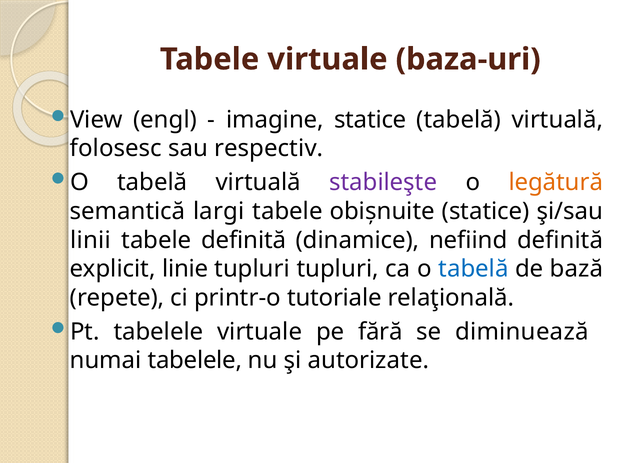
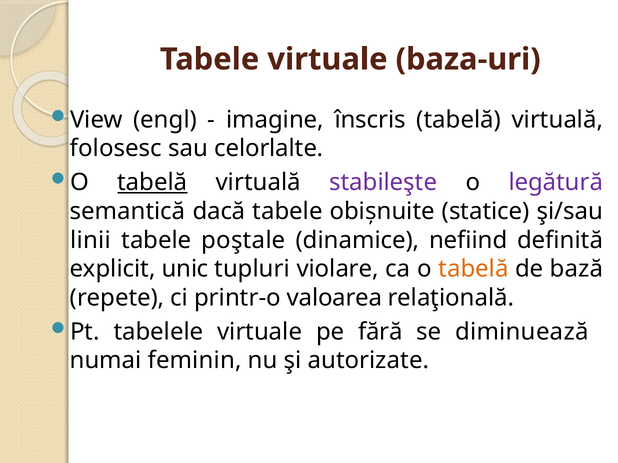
imagine statice: statice -> înscris
respectiv: respectiv -> celorlalte
tabelă at (152, 183) underline: none -> present
legătură colour: orange -> purple
largi: largi -> dacă
tabele definită: definită -> poştale
linie: linie -> unic
tupluri tupluri: tupluri -> violare
tabelă at (473, 269) colour: blue -> orange
tutoriale: tutoriale -> valoarea
numai tabelele: tabelele -> feminin
